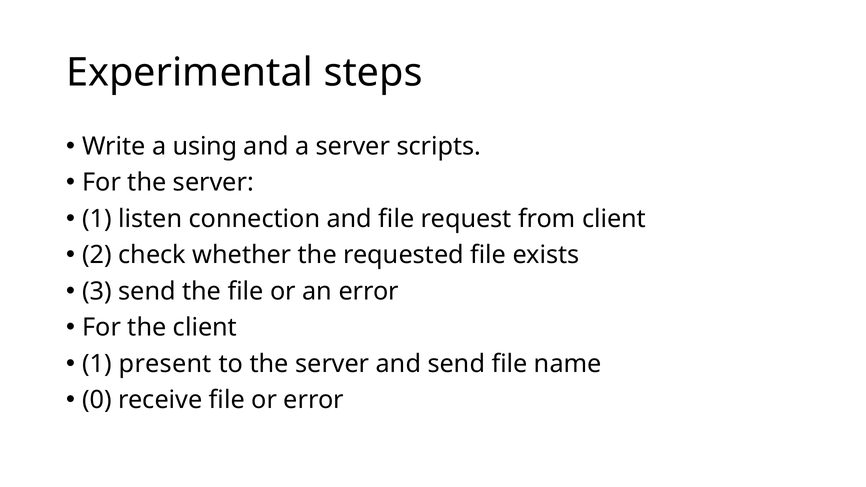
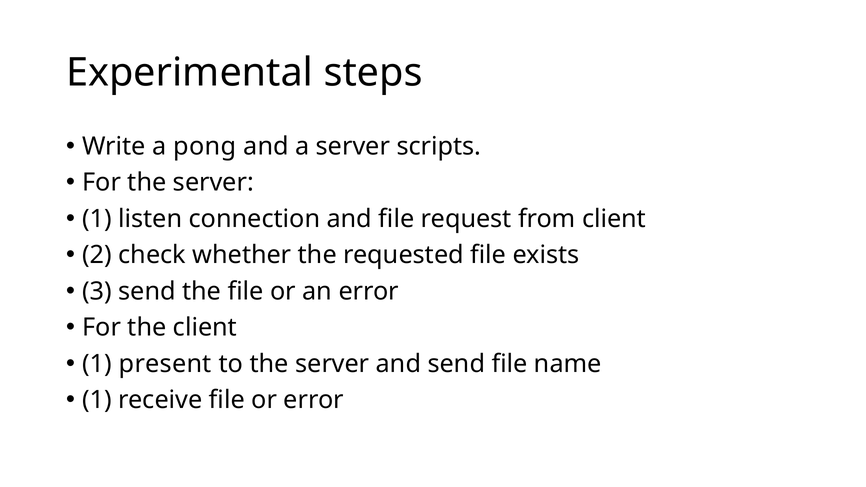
using: using -> pong
0 at (97, 400): 0 -> 1
